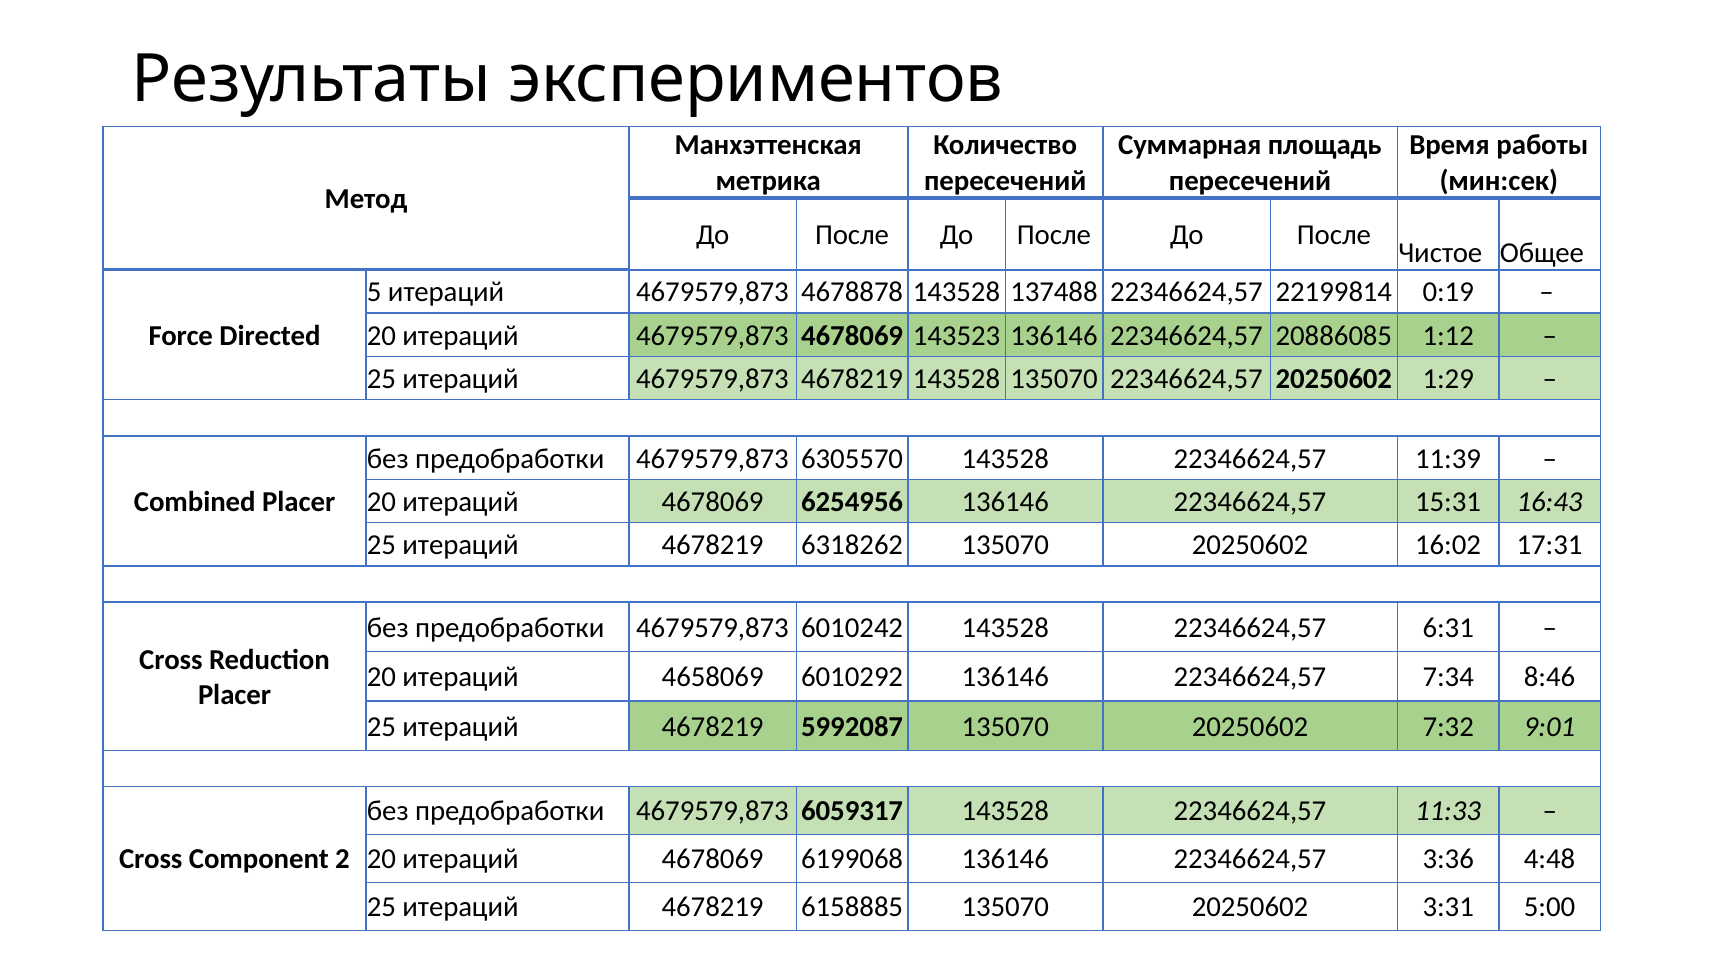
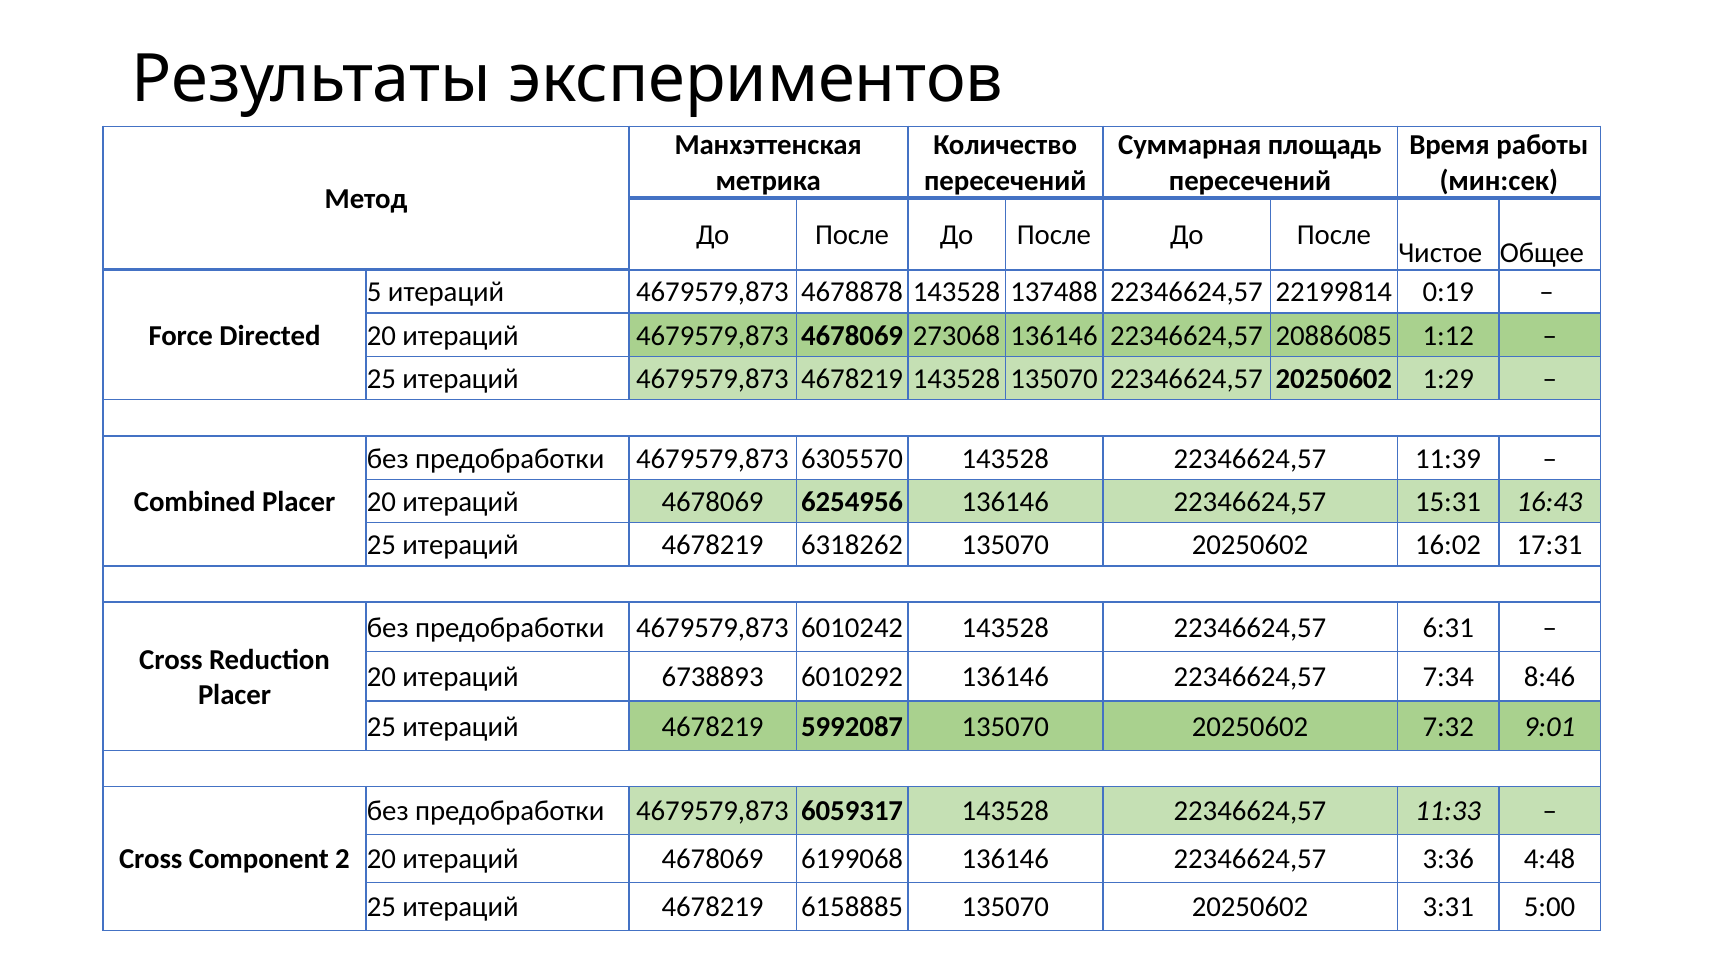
143523: 143523 -> 273068
4658069: 4658069 -> 6738893
